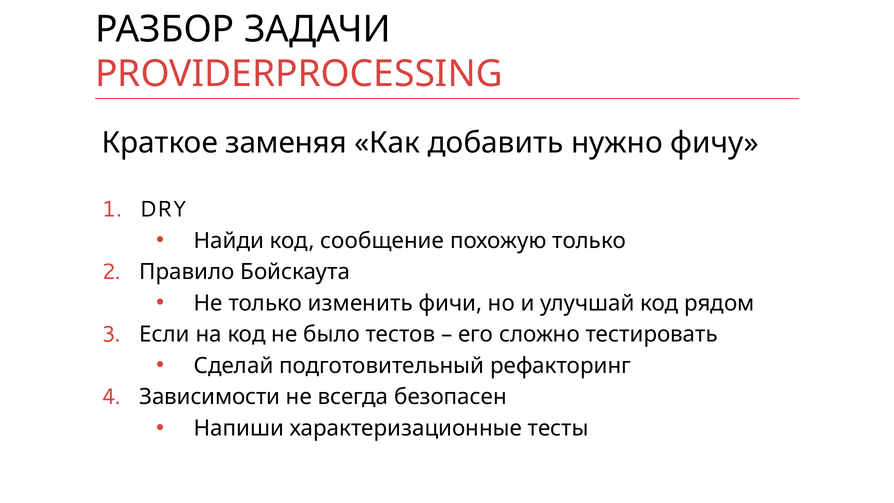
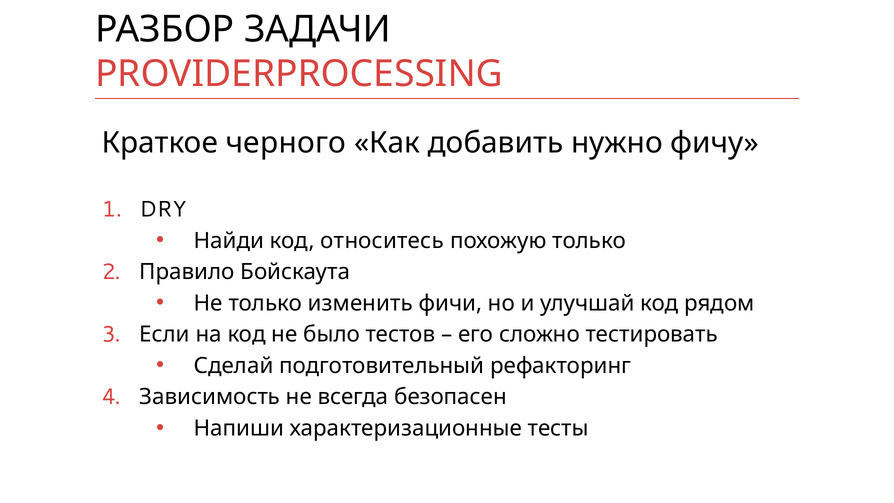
заменяя: заменяя -> черного
сообщение: сообщение -> относитесь
Зависимости: Зависимости -> Зависимость
